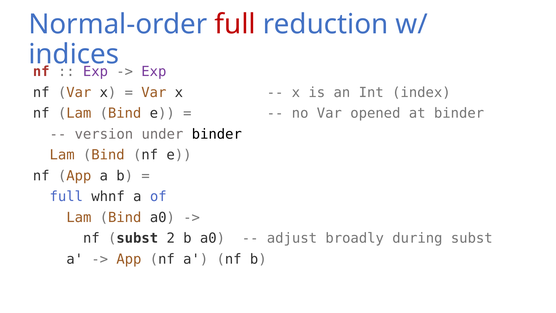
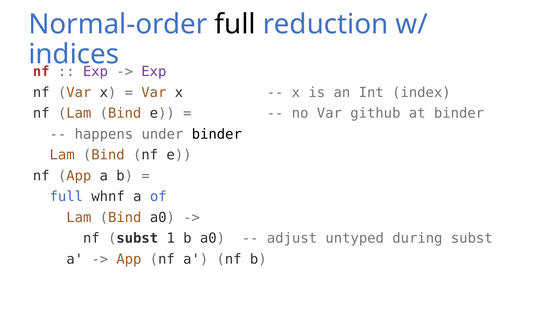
full at (235, 24) colour: red -> black
opened: opened -> github
version: version -> happens
2: 2 -> 1
broadly: broadly -> untyped
